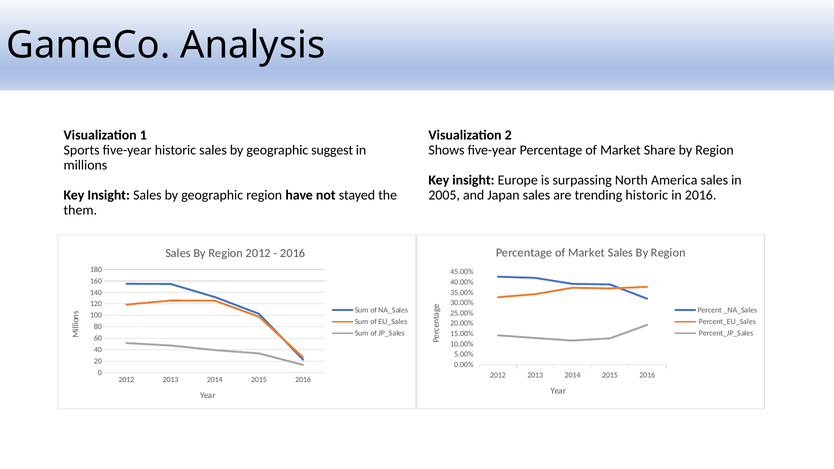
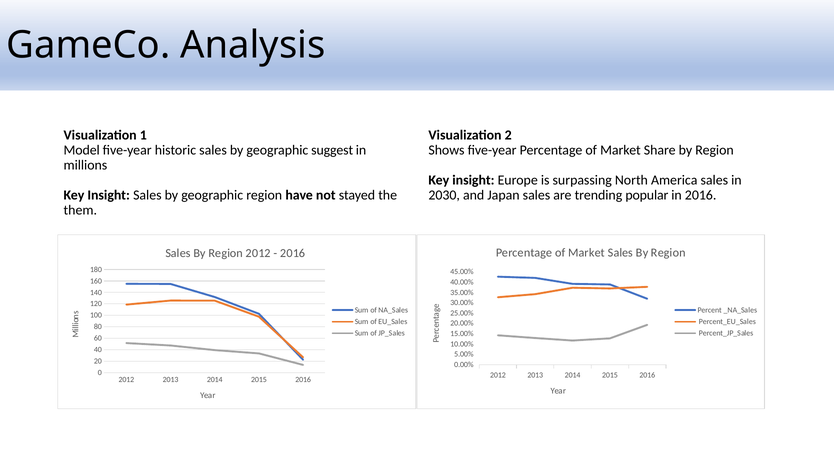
Sports: Sports -> Model
2005: 2005 -> 2030
trending historic: historic -> popular
